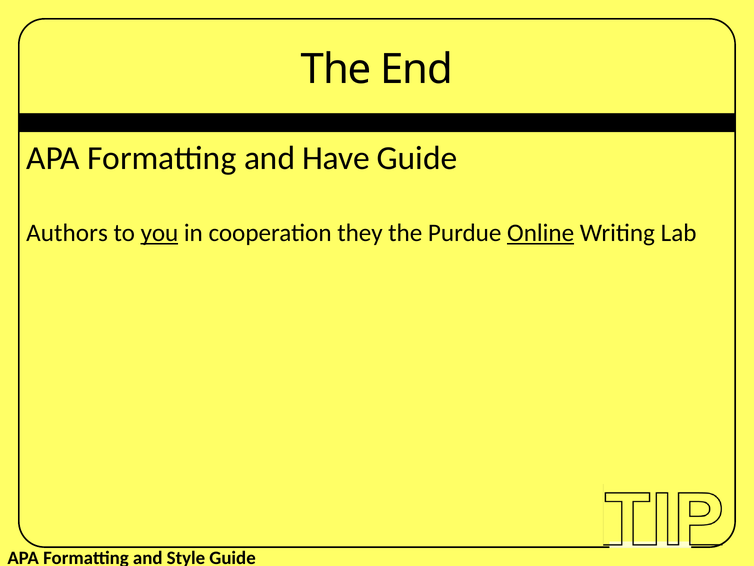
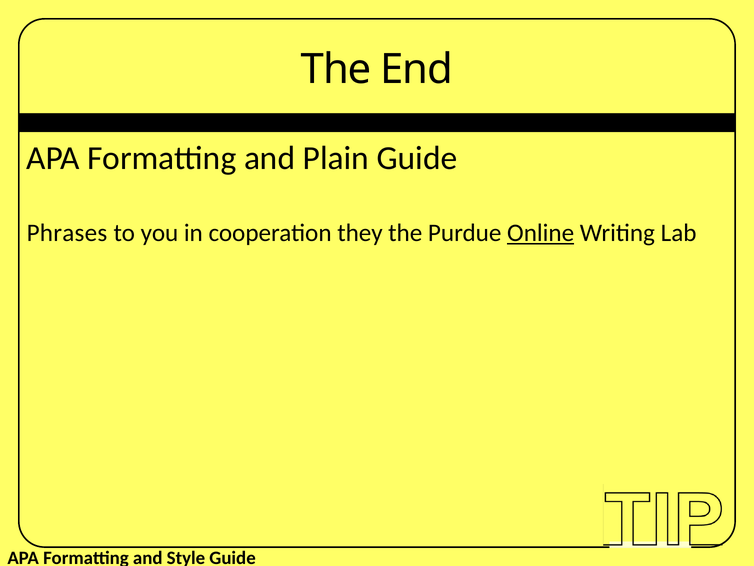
Have: Have -> Plain
Authors: Authors -> Phrases
you underline: present -> none
